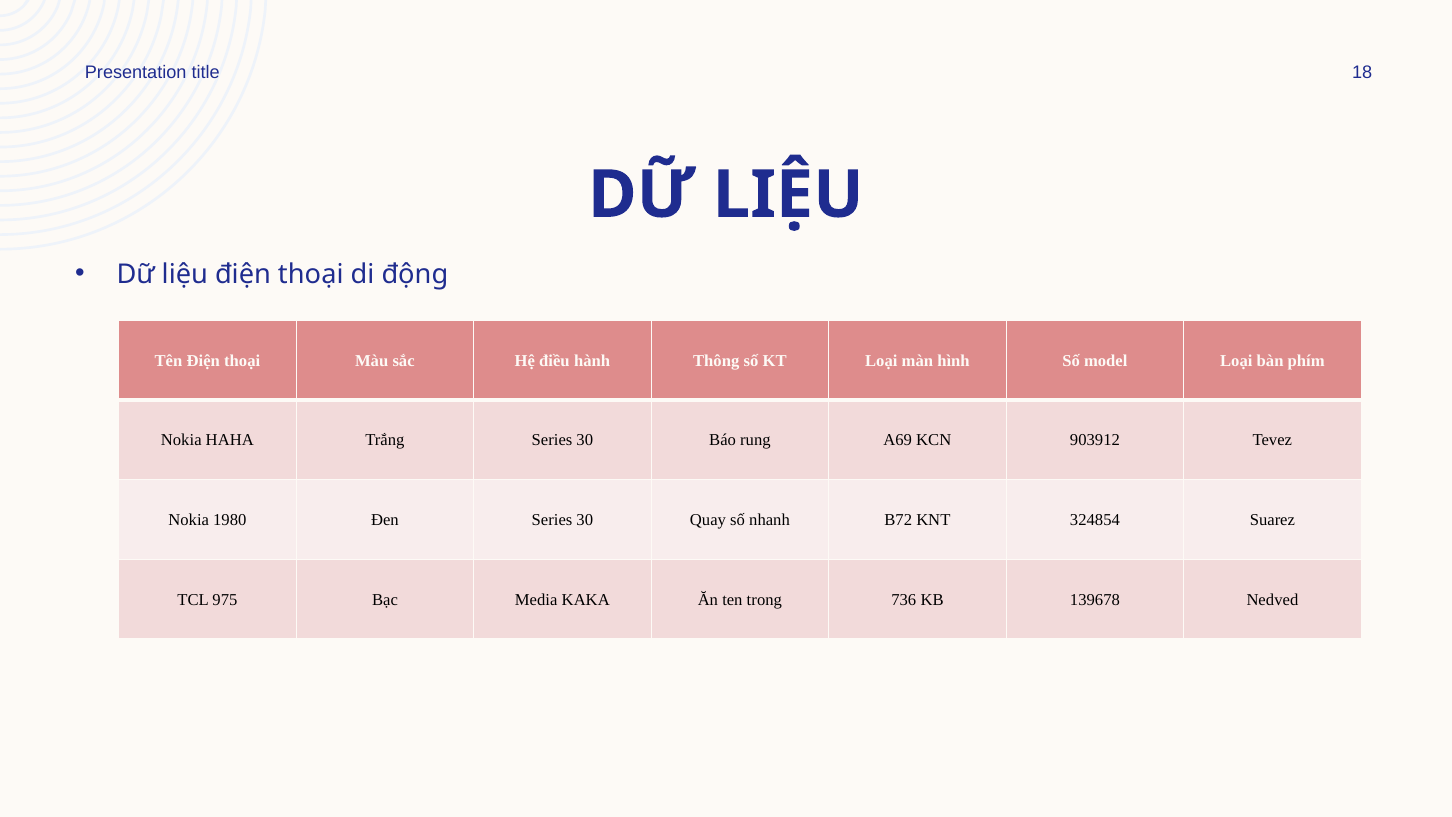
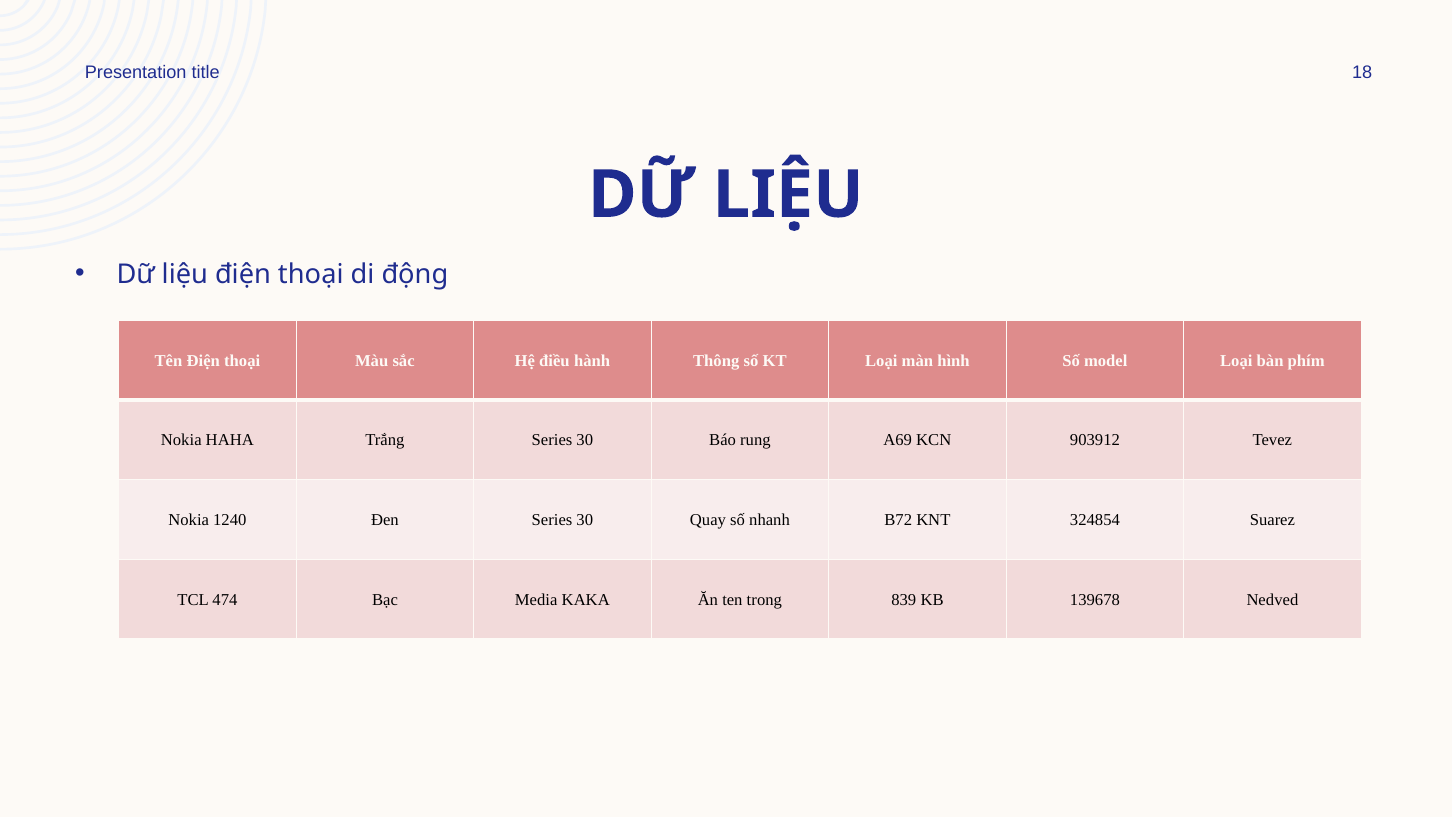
1980: 1980 -> 1240
975: 975 -> 474
736: 736 -> 839
